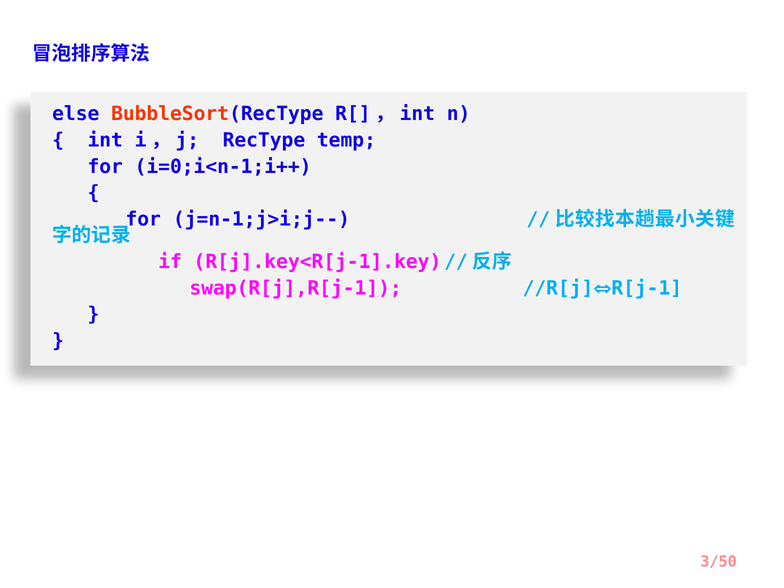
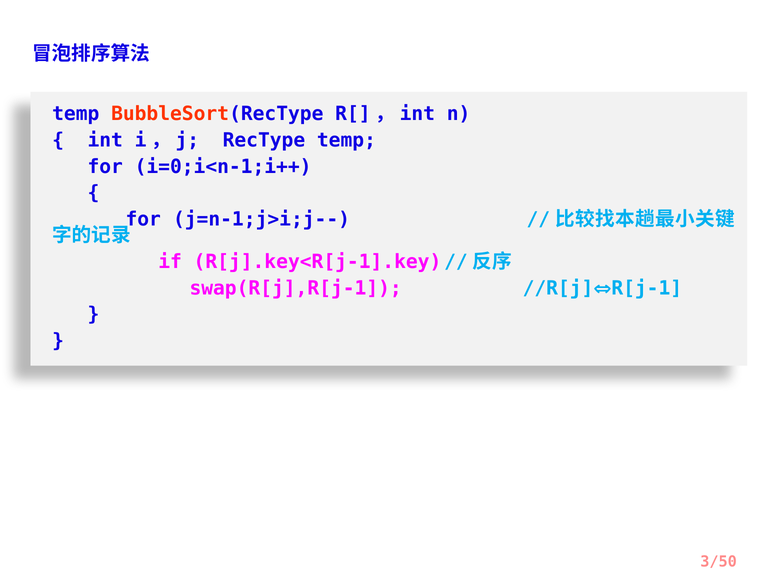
else at (76, 114): else -> temp
